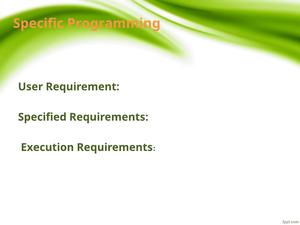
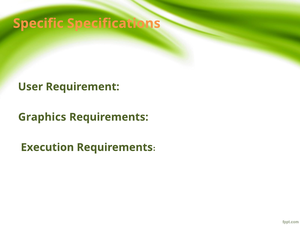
Programming: Programming -> Specifications
Specified: Specified -> Graphics
